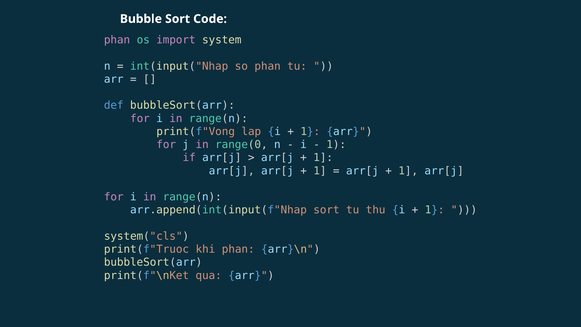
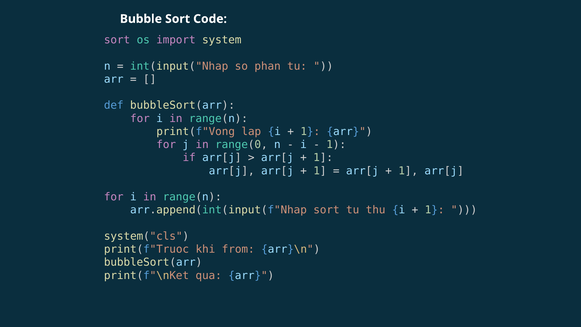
phan at (117, 40): phan -> sort
khi phan: phan -> from
